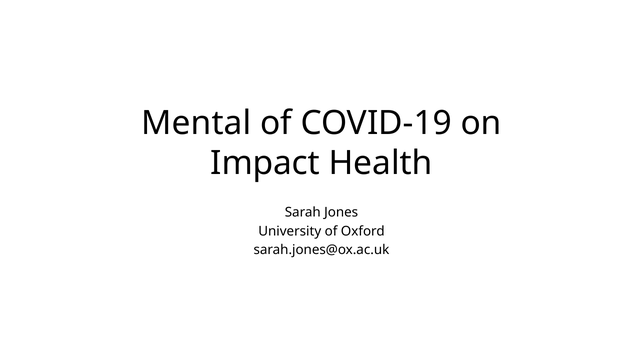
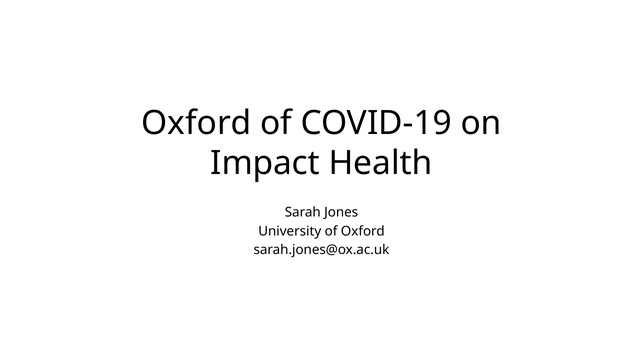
Mental at (196, 123): Mental -> Oxford
